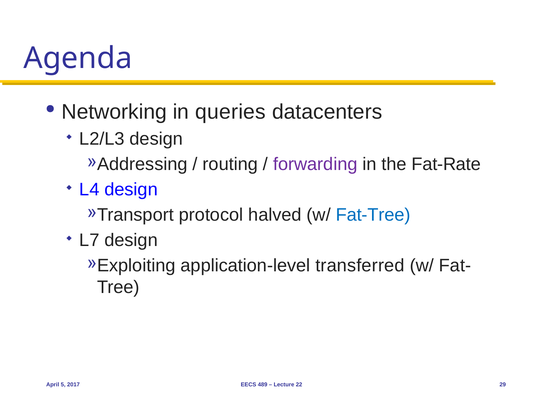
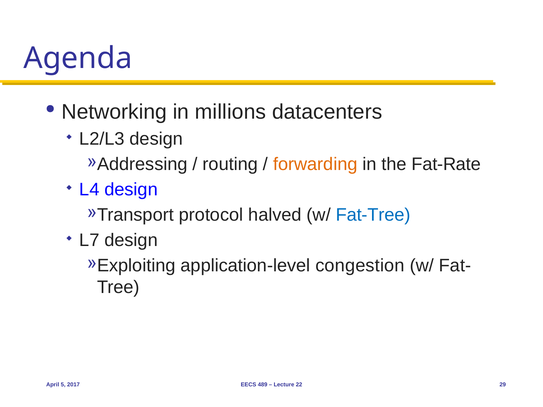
queries: queries -> millions
forwarding colour: purple -> orange
transferred: transferred -> congestion
